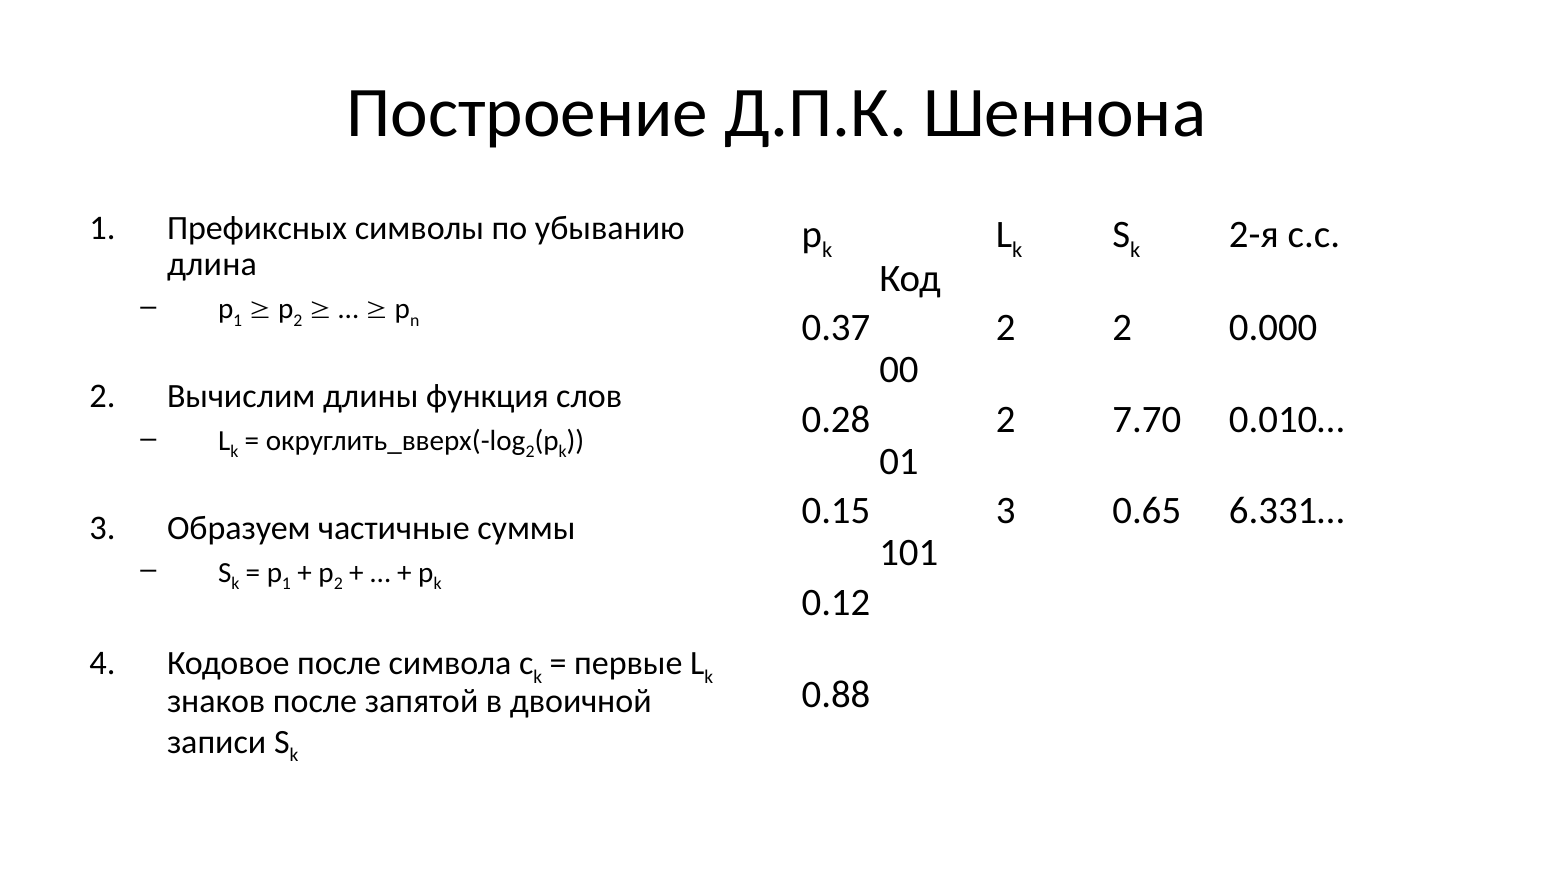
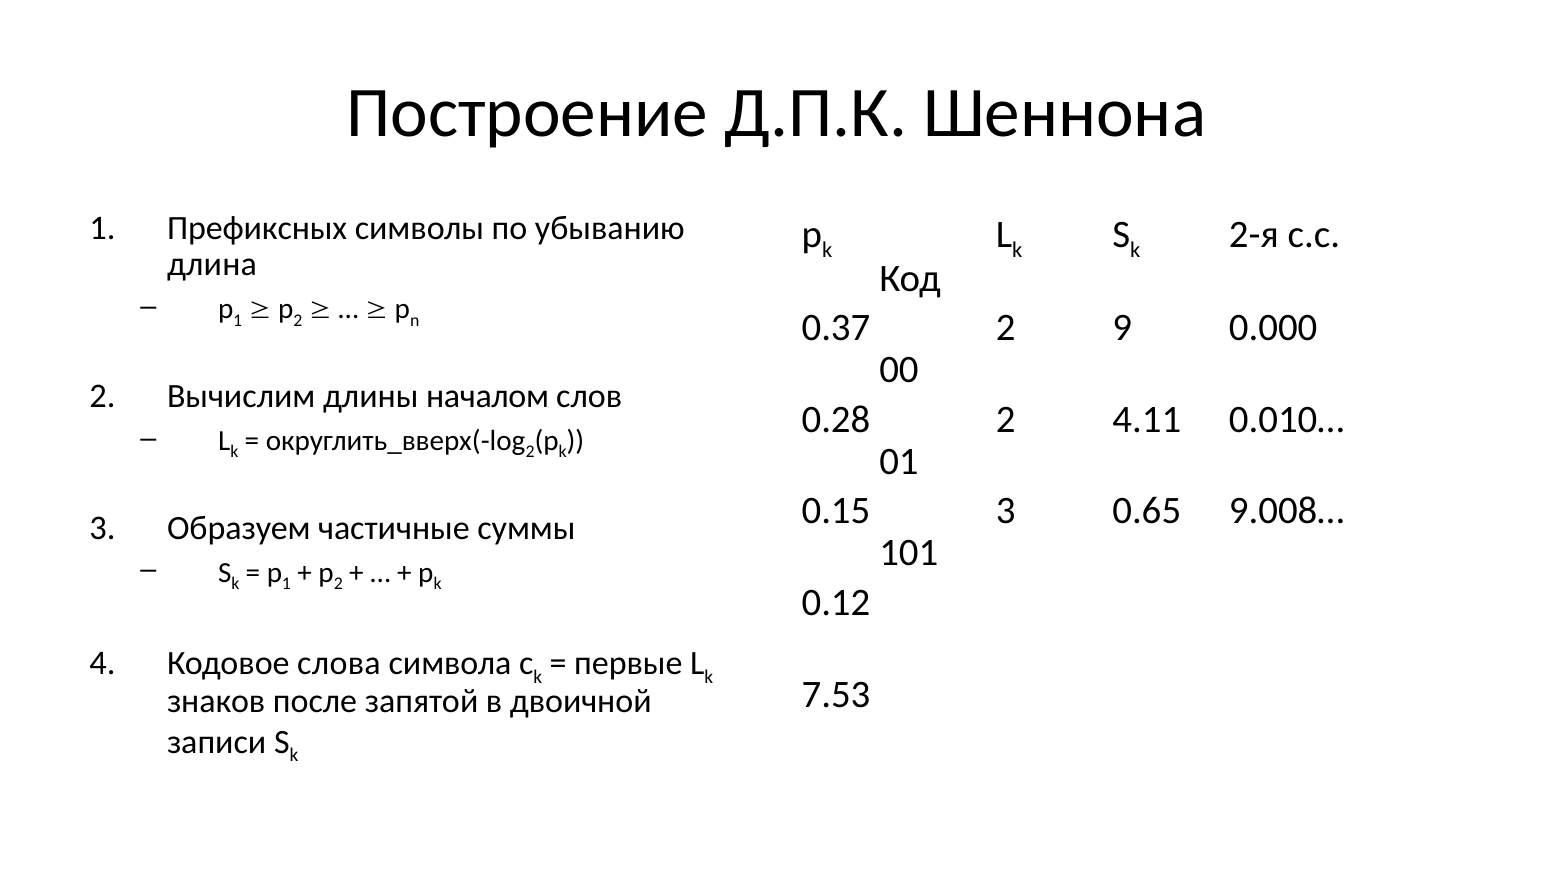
2 2: 2 -> 9
функция: функция -> началом
7.70: 7.70 -> 4.11
6.331…: 6.331… -> 9.008…
Кодовое после: после -> слова
0.88: 0.88 -> 7.53
